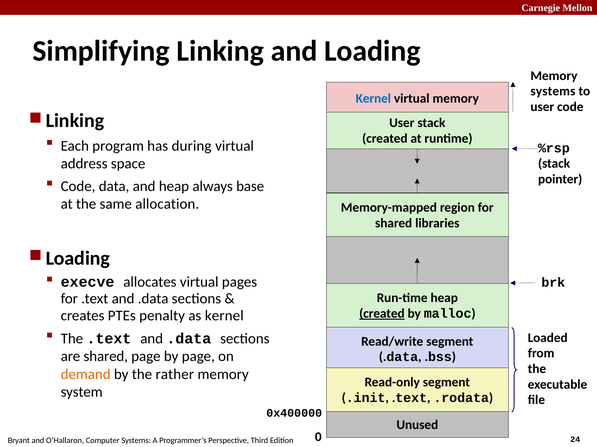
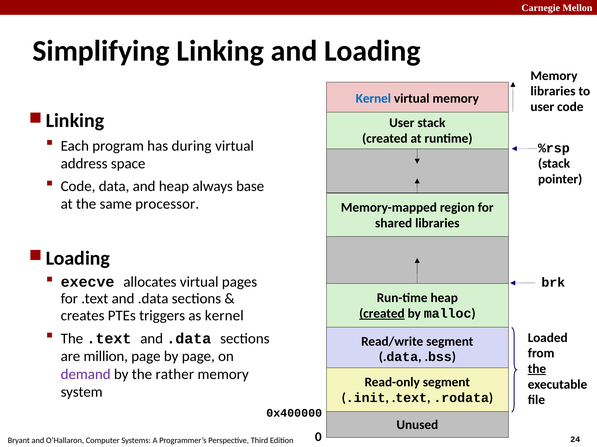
systems at (553, 91): systems -> libraries
allocation: allocation -> processor
penalty: penalty -> triggers
are shared: shared -> million
the at (537, 369) underline: none -> present
demand colour: orange -> purple
